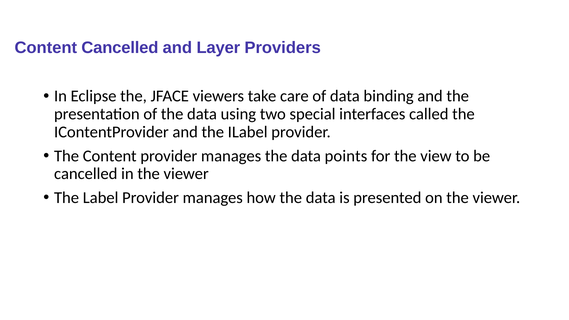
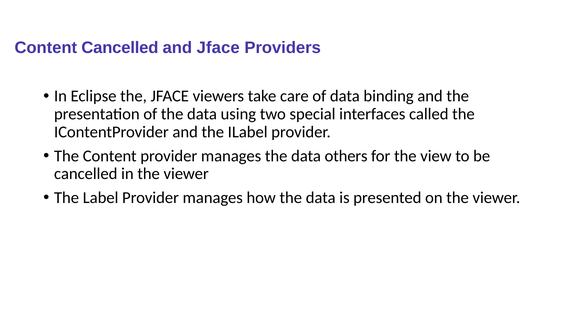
and Layer: Layer -> Jface
points: points -> others
